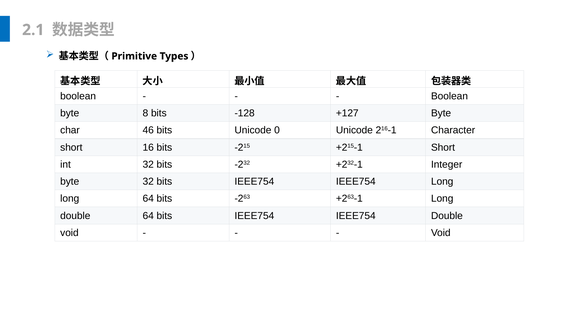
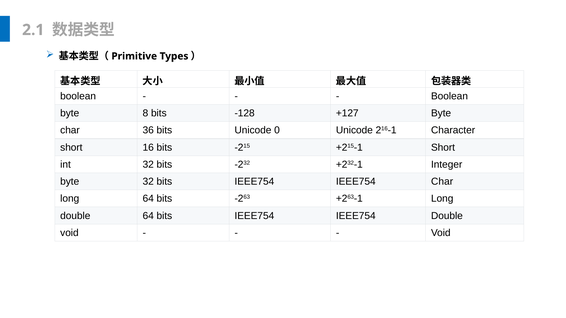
46: 46 -> 36
IEEE754 Long: Long -> Char
